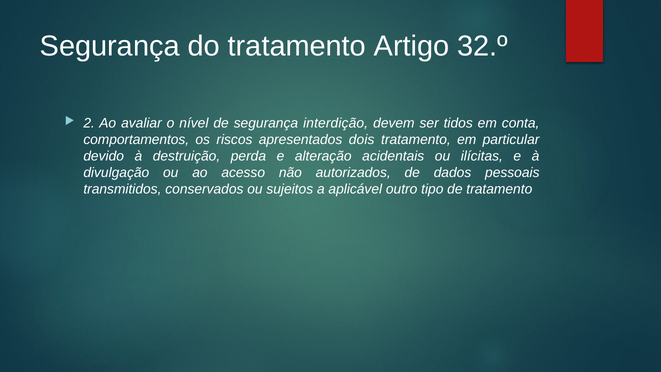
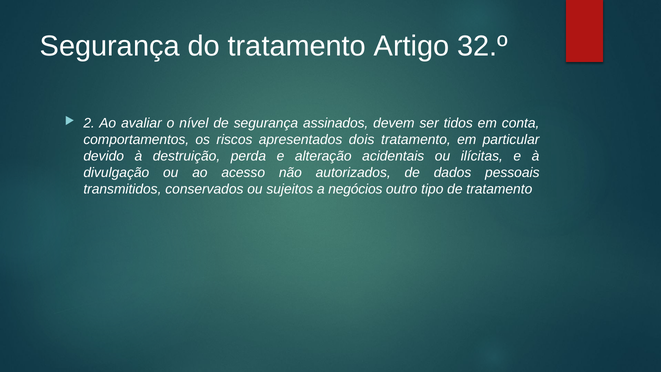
interdição: interdição -> assinados
aplicável: aplicável -> negócios
